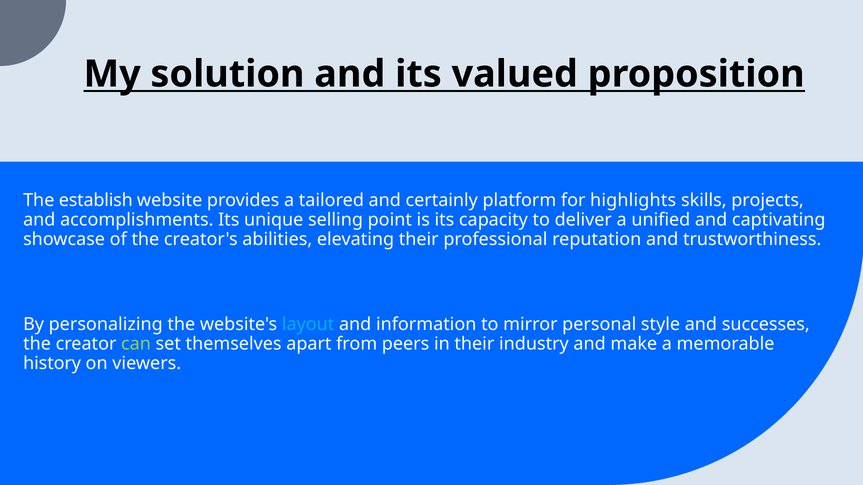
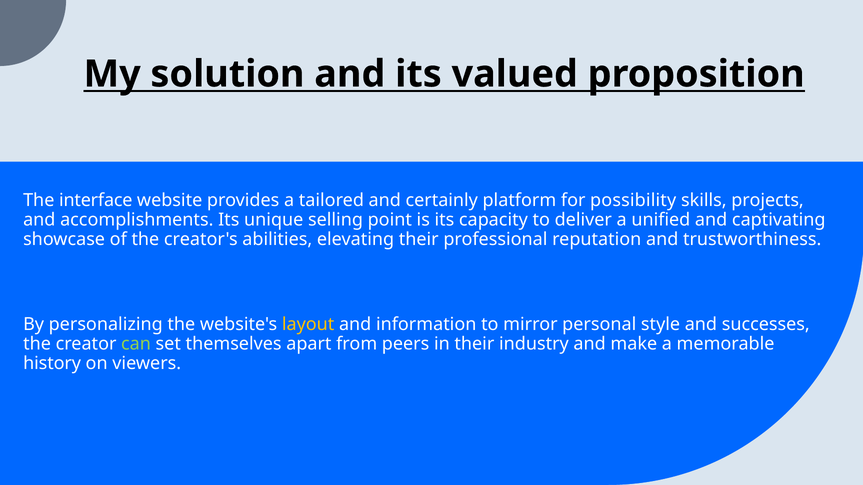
establish: establish -> interface
highlights: highlights -> possibility
layout colour: light blue -> yellow
